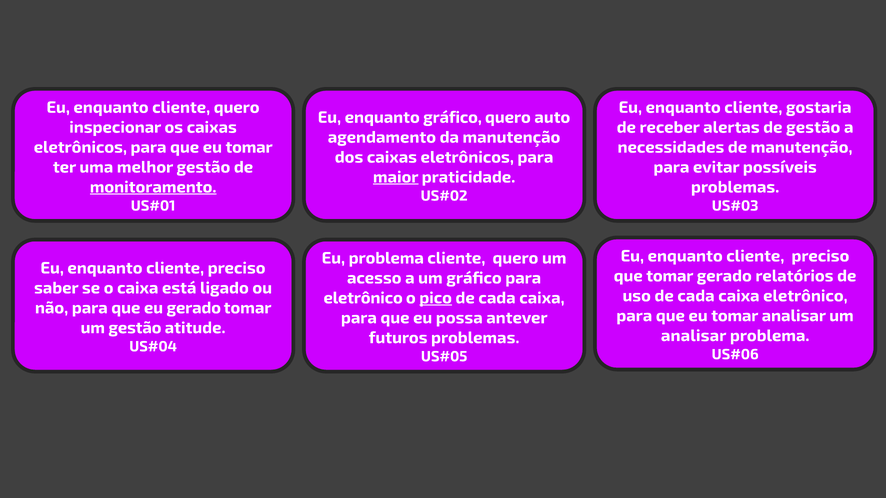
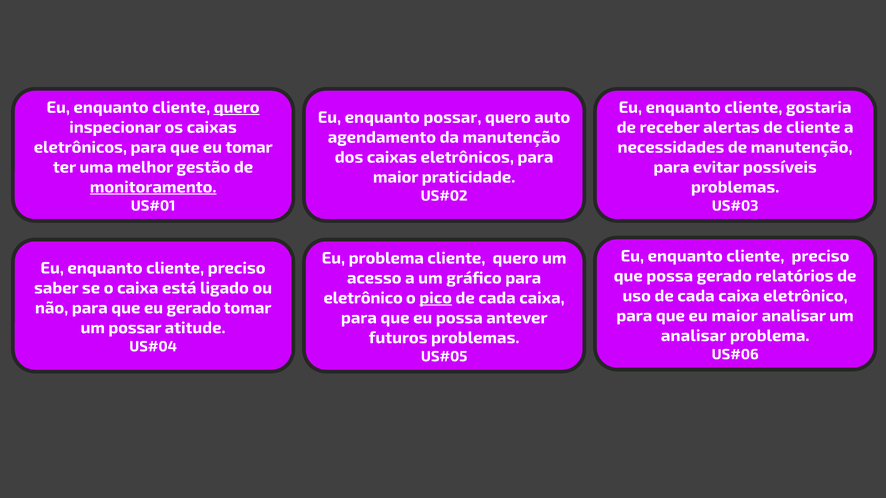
quero at (237, 107) underline: none -> present
enquanto gráfico: gráfico -> possar
de gestão: gestão -> cliente
maior at (396, 177) underline: present -> none
que tomar: tomar -> possa
tomar at (735, 316): tomar -> maior
um gestão: gestão -> possar
